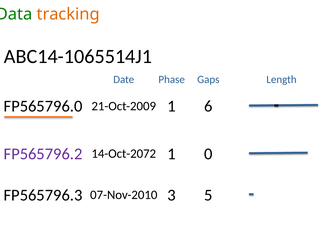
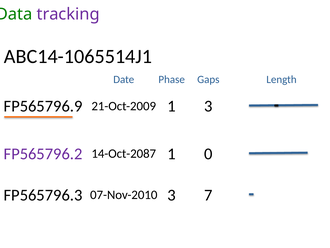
tracking colour: orange -> purple
FP565796.0: FP565796.0 -> FP565796.9
1 6: 6 -> 3
14-Oct-2072: 14-Oct-2072 -> 14-Oct-2087
5: 5 -> 7
